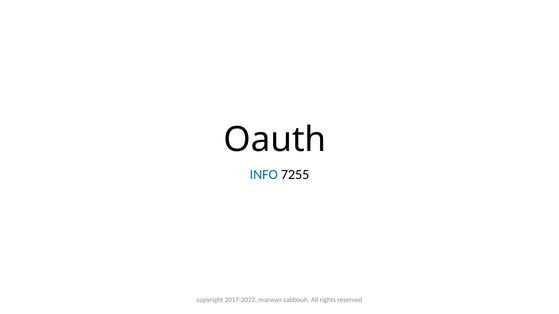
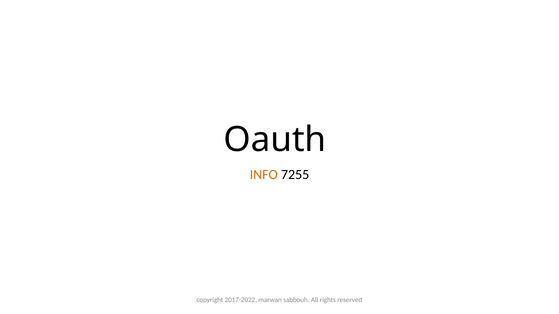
INFO colour: blue -> orange
